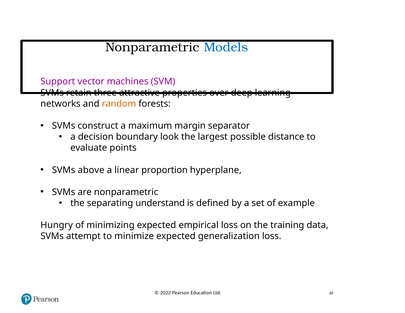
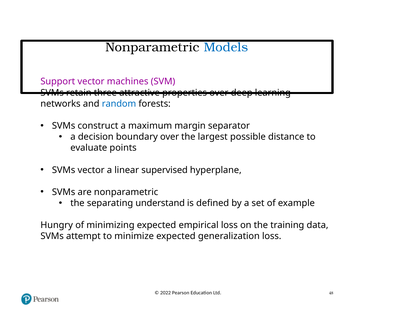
random colour: orange -> blue
boundary look: look -> over
SVMs above: above -> vector
proportion: proportion -> supervised
